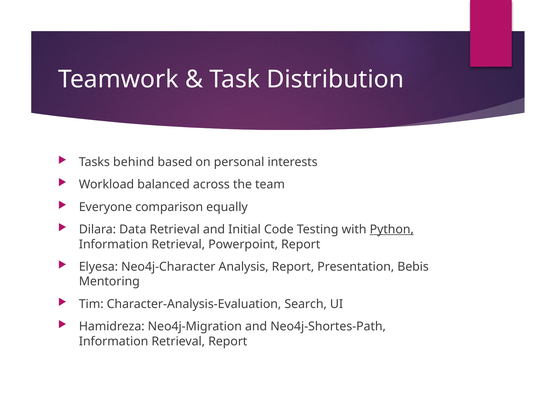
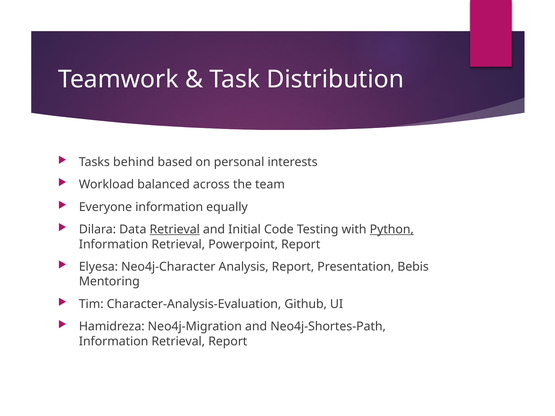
Everyone comparison: comparison -> information
Retrieval at (175, 230) underline: none -> present
Search: Search -> Github
